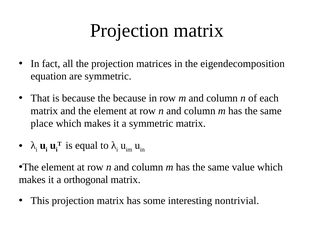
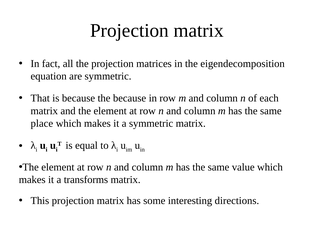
orthogonal: orthogonal -> transforms
nontrivial: nontrivial -> directions
